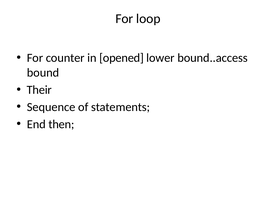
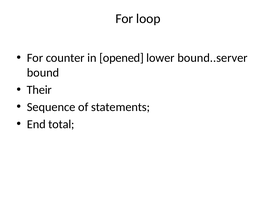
bound..access: bound..access -> bound..server
then: then -> total
